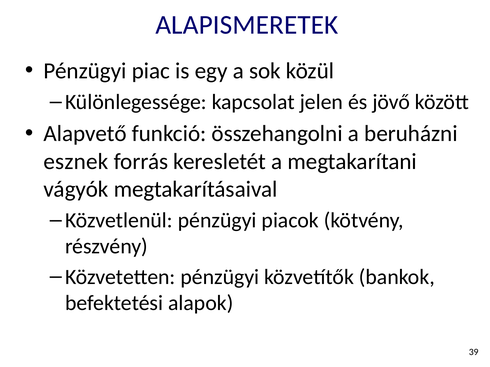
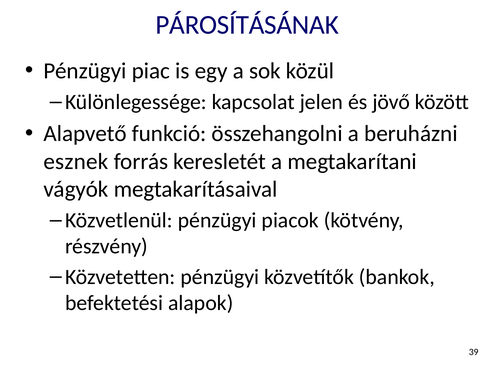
ALAPISMERETEK: ALAPISMERETEK -> PÁROSÍTÁSÁNAK
